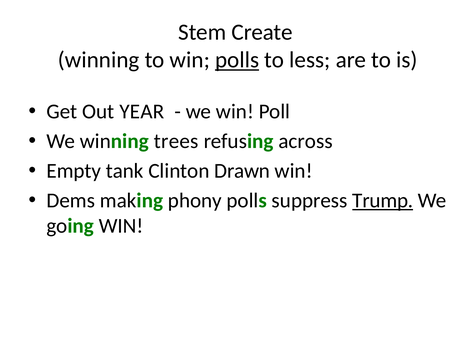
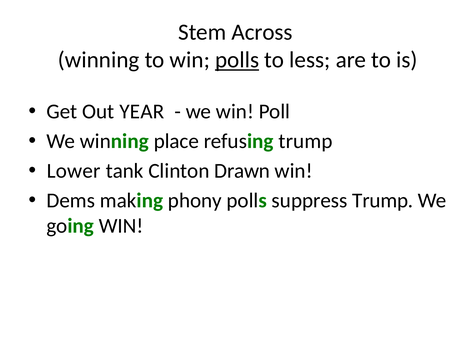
Create: Create -> Across
trees: trees -> place
refusing across: across -> trump
Empty: Empty -> Lower
Trump at (383, 201) underline: present -> none
